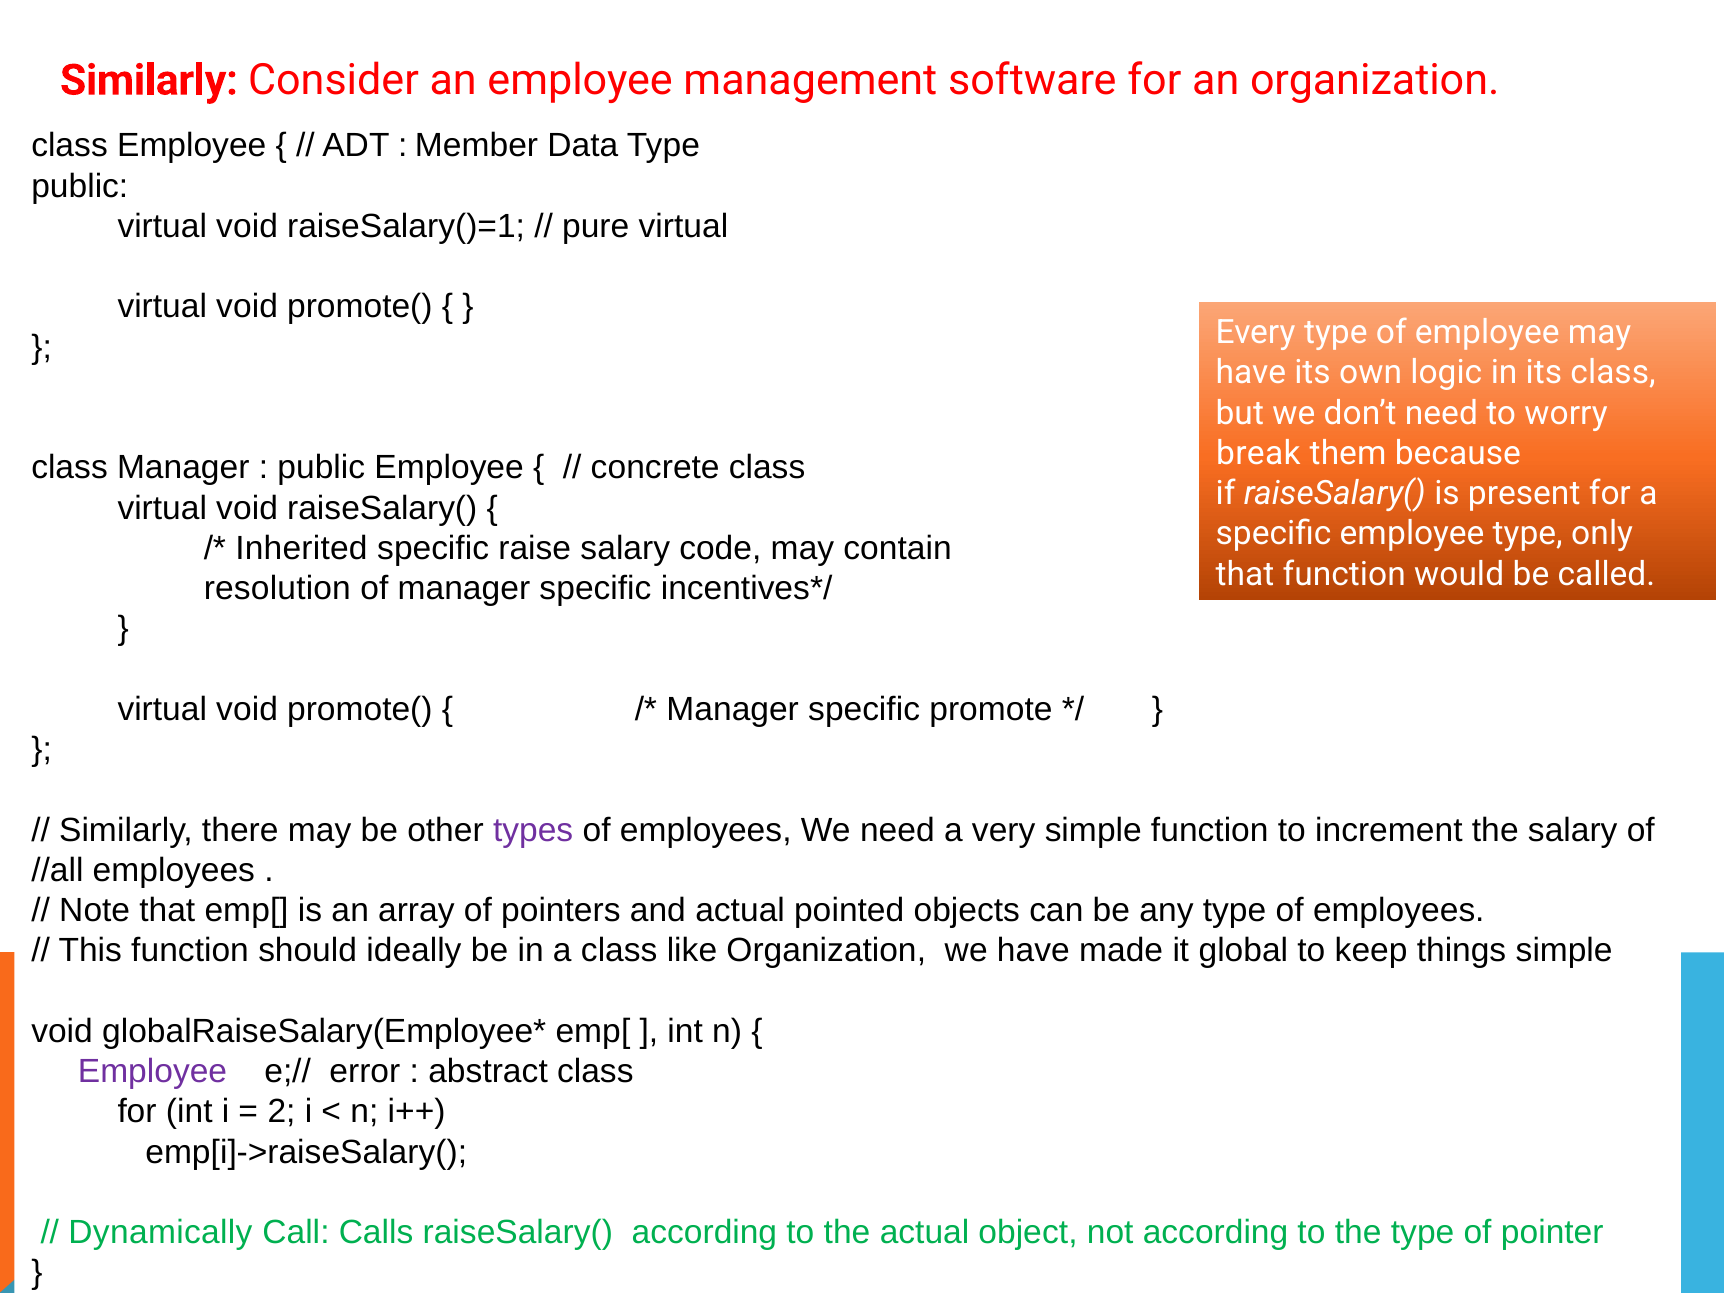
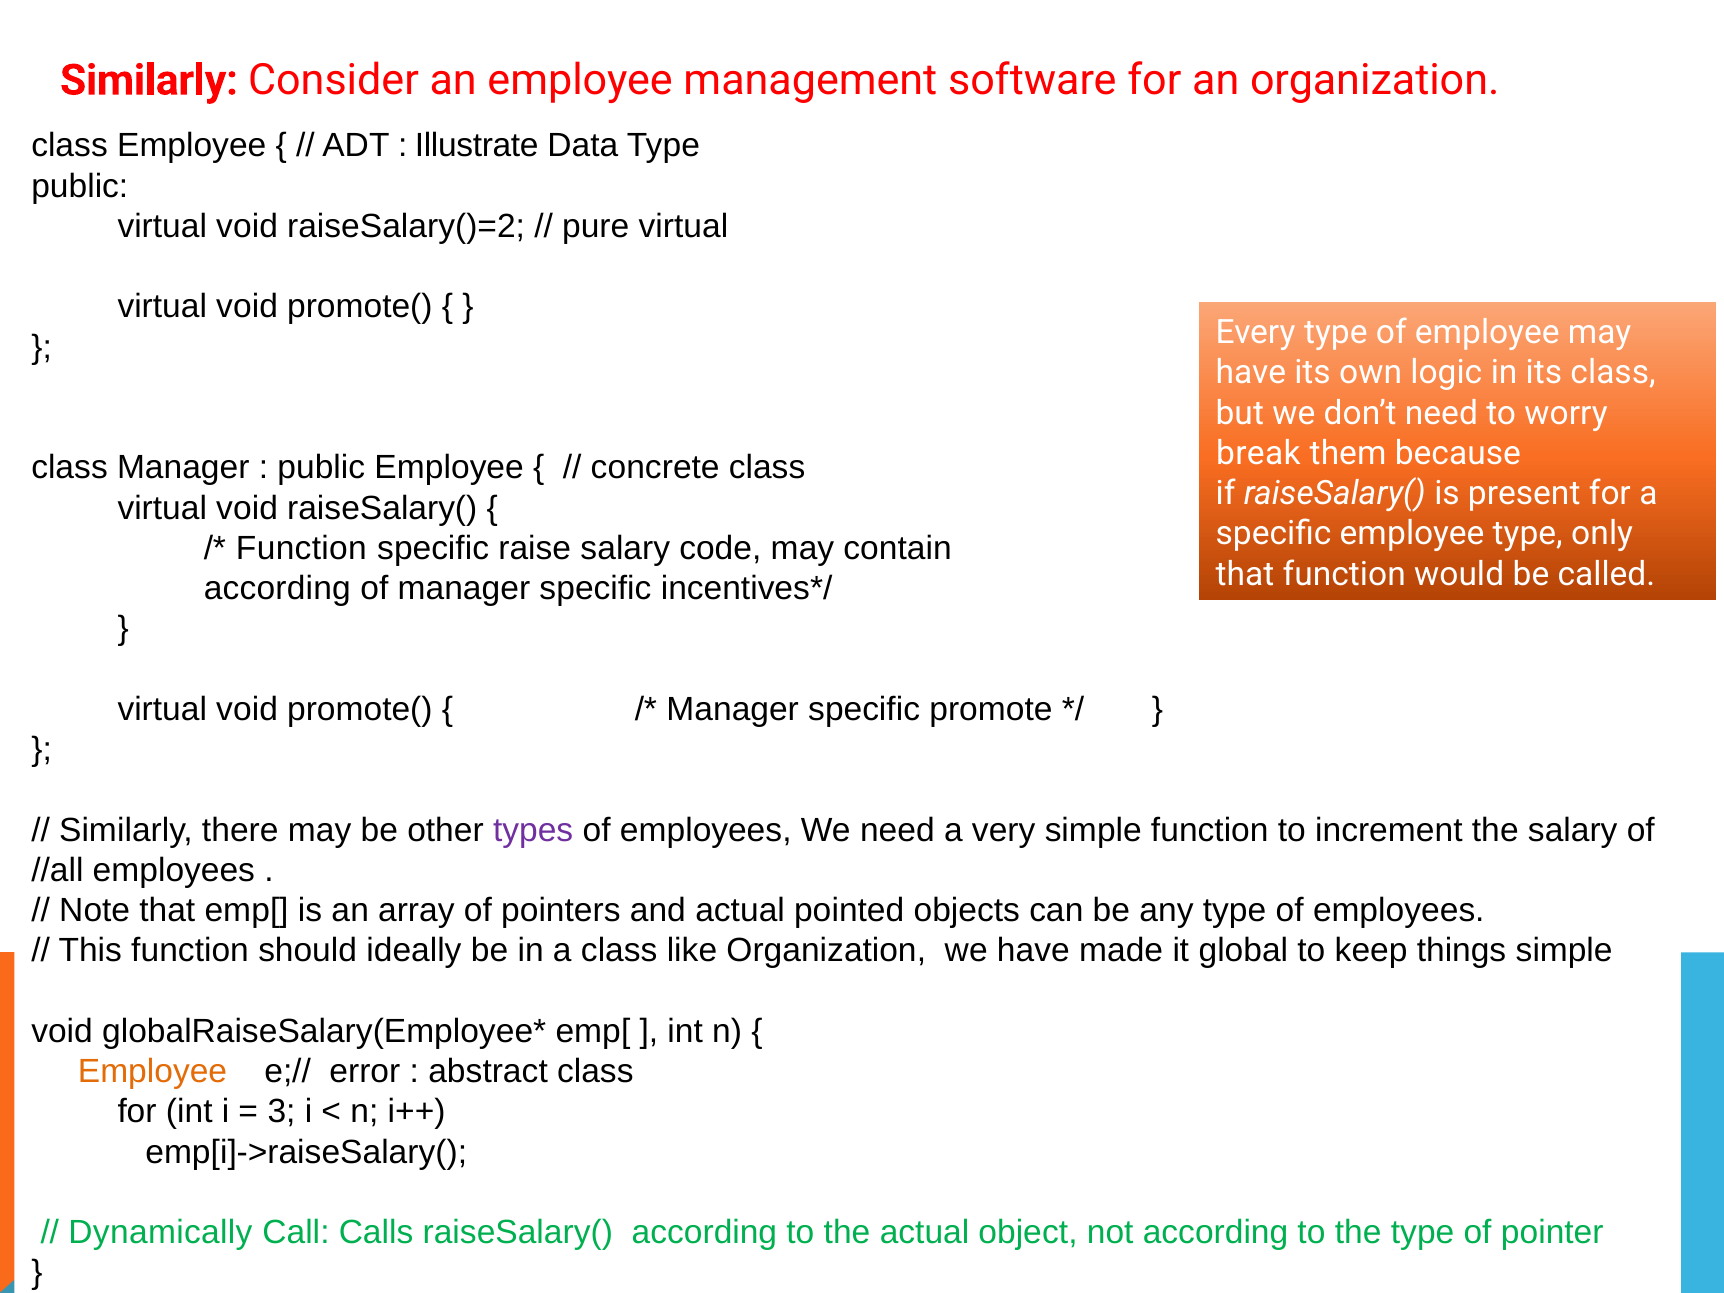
Member: Member -> Illustrate
raiseSalary()=1: raiseSalary()=1 -> raiseSalary()=2
Inherited at (301, 548): Inherited -> Function
resolution at (277, 589): resolution -> according
Employee at (153, 1072) colour: purple -> orange
2: 2 -> 3
